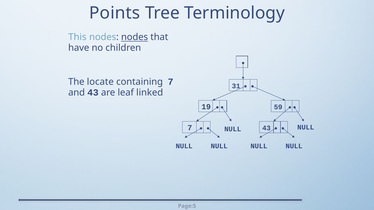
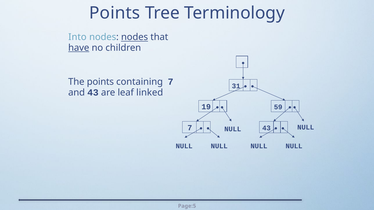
This: This -> Into
have underline: none -> present
The locate: locate -> points
